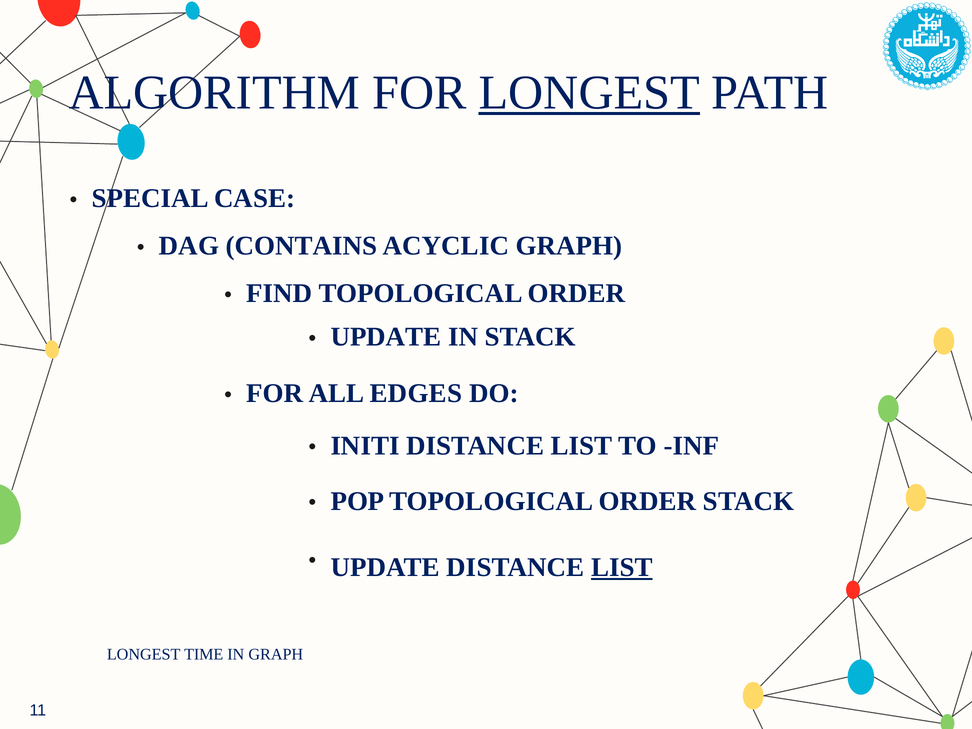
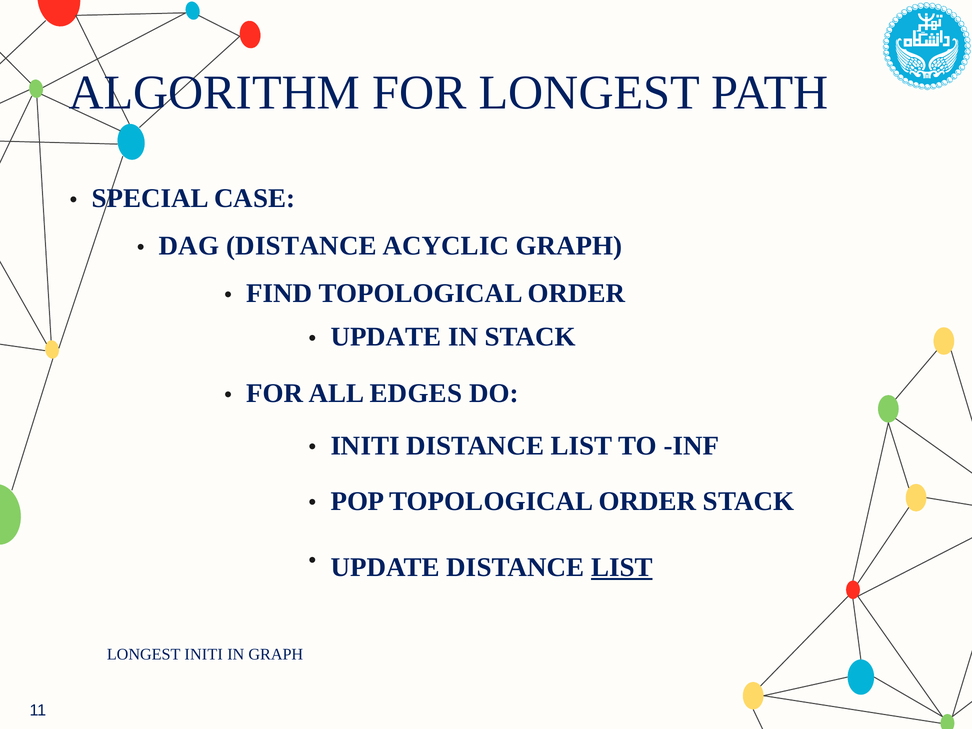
LONGEST at (589, 93) underline: present -> none
DAG CONTAINS: CONTAINS -> DISTANCE
LONGEST TIME: TIME -> INITI
